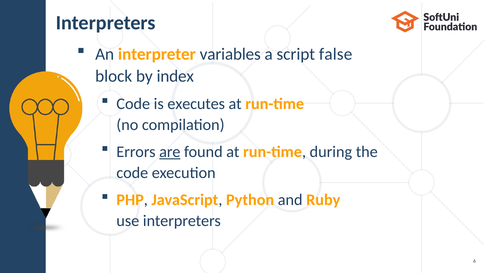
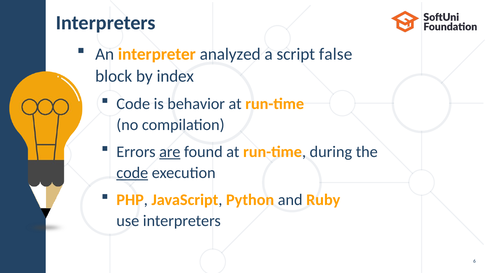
variables: variables -> analyzed
executes: executes -> behavior
code at (132, 173) underline: none -> present
